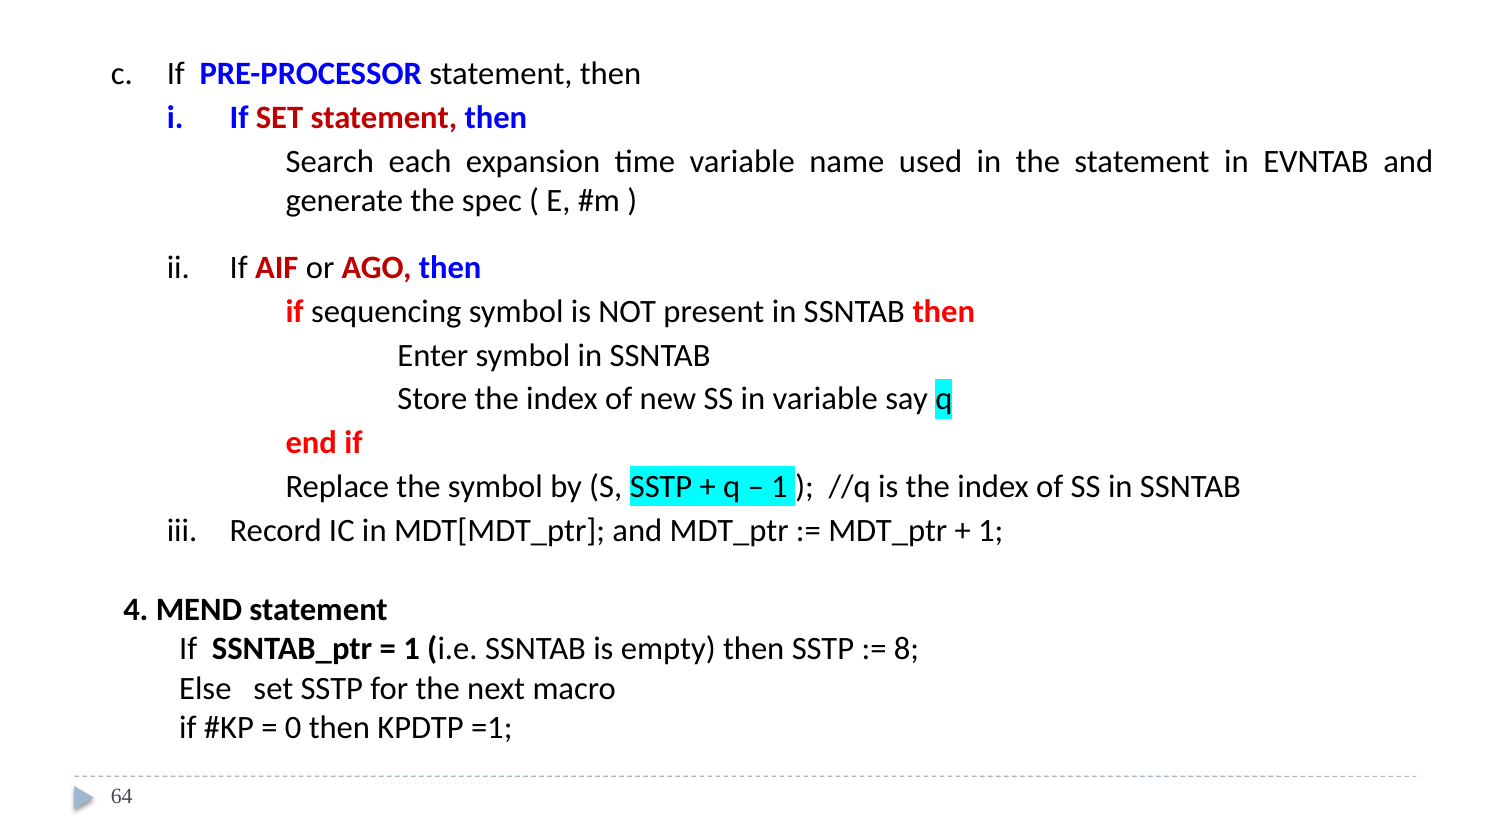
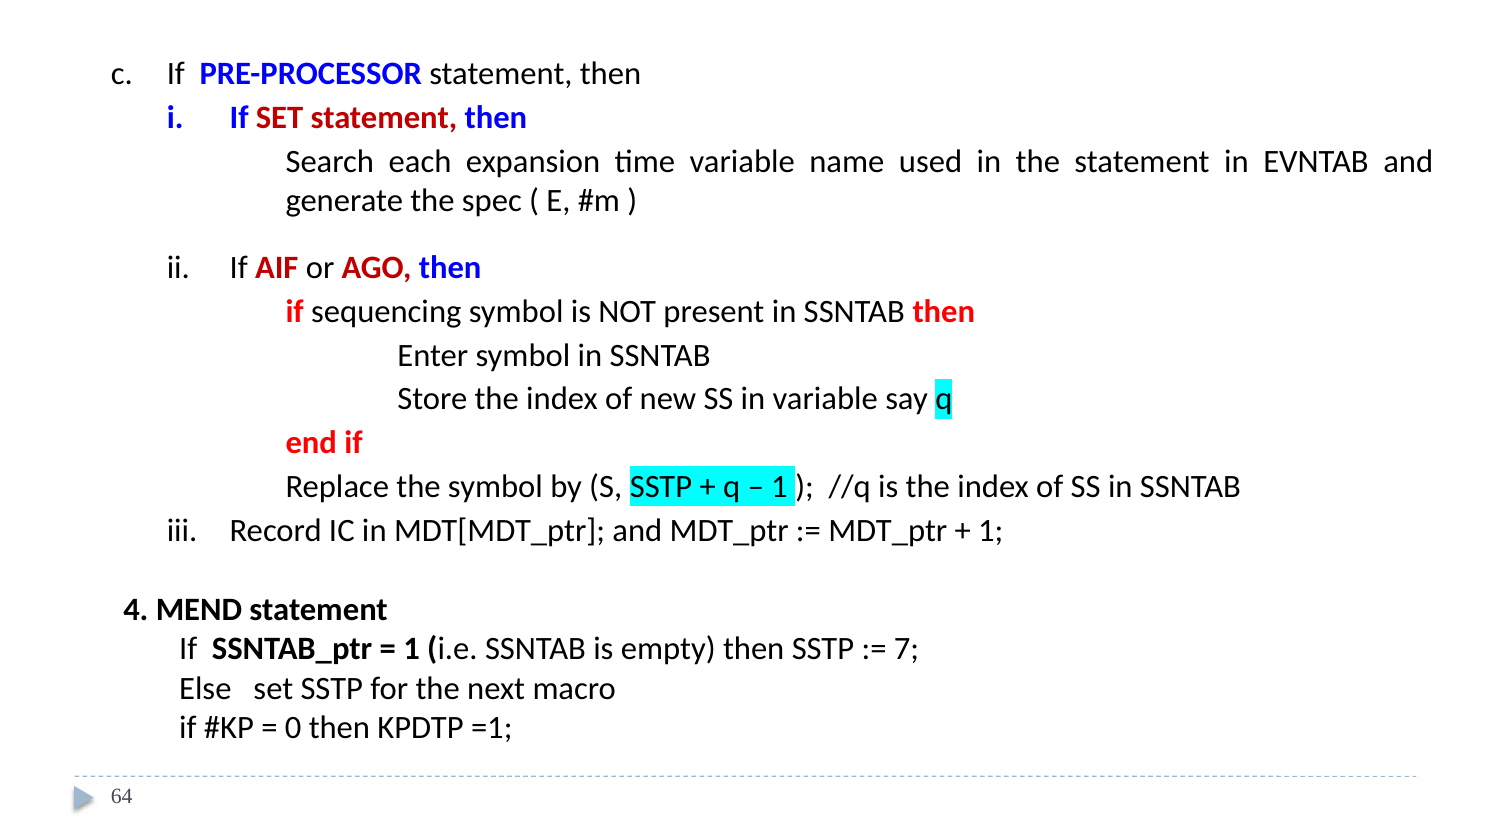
8: 8 -> 7
